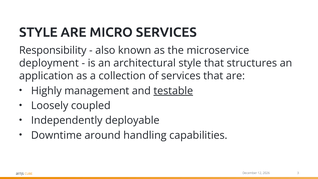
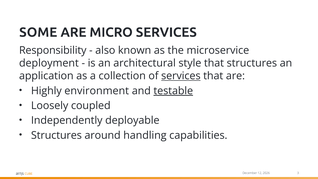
STYLE at (38, 32): STYLE -> SOME
services at (181, 76) underline: none -> present
management: management -> environment
Downtime at (56, 135): Downtime -> Structures
